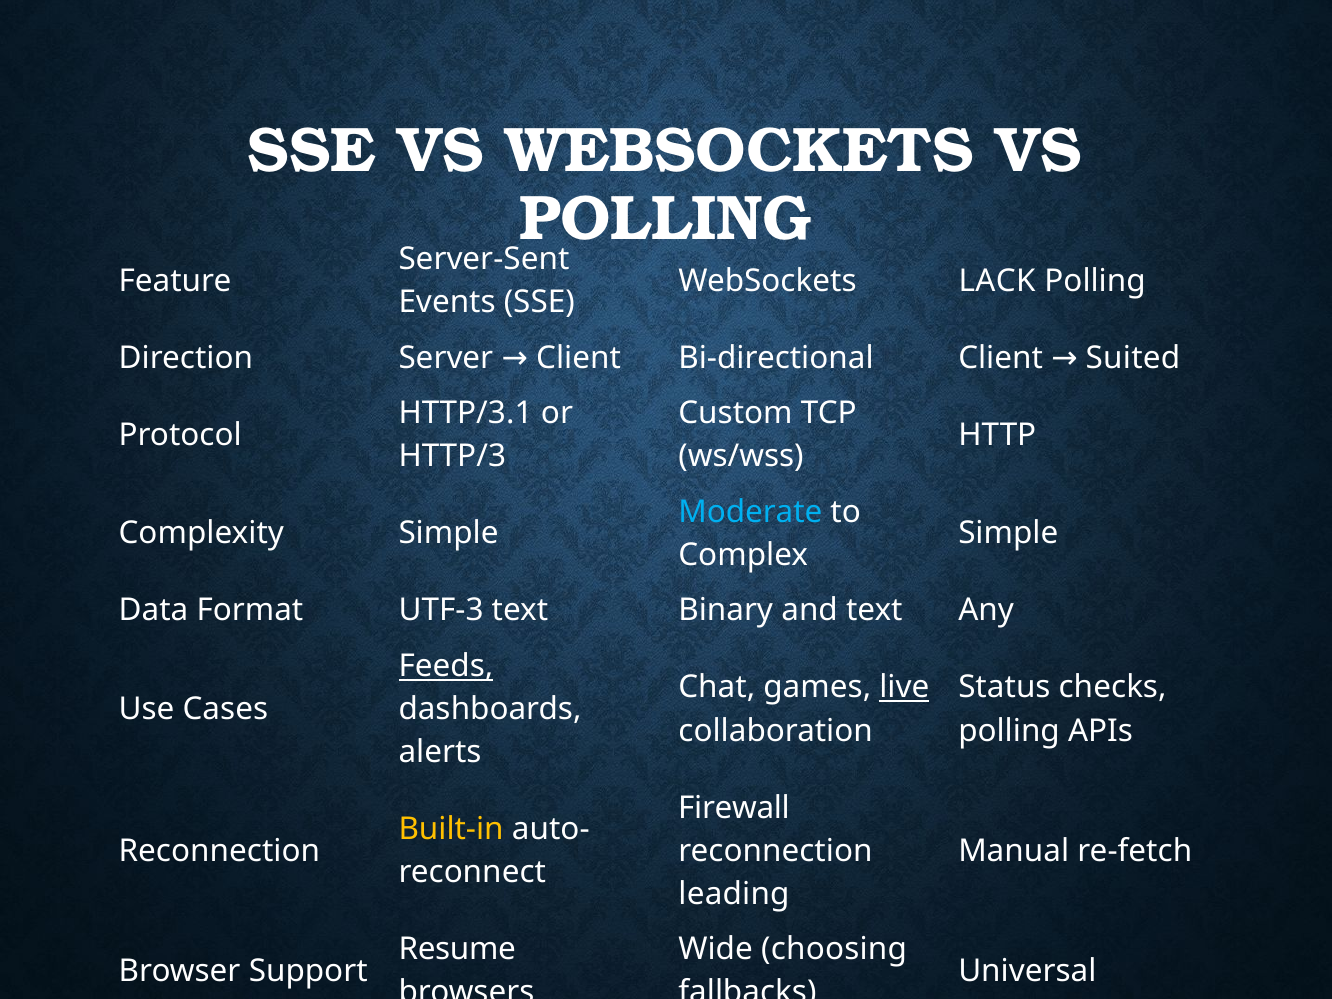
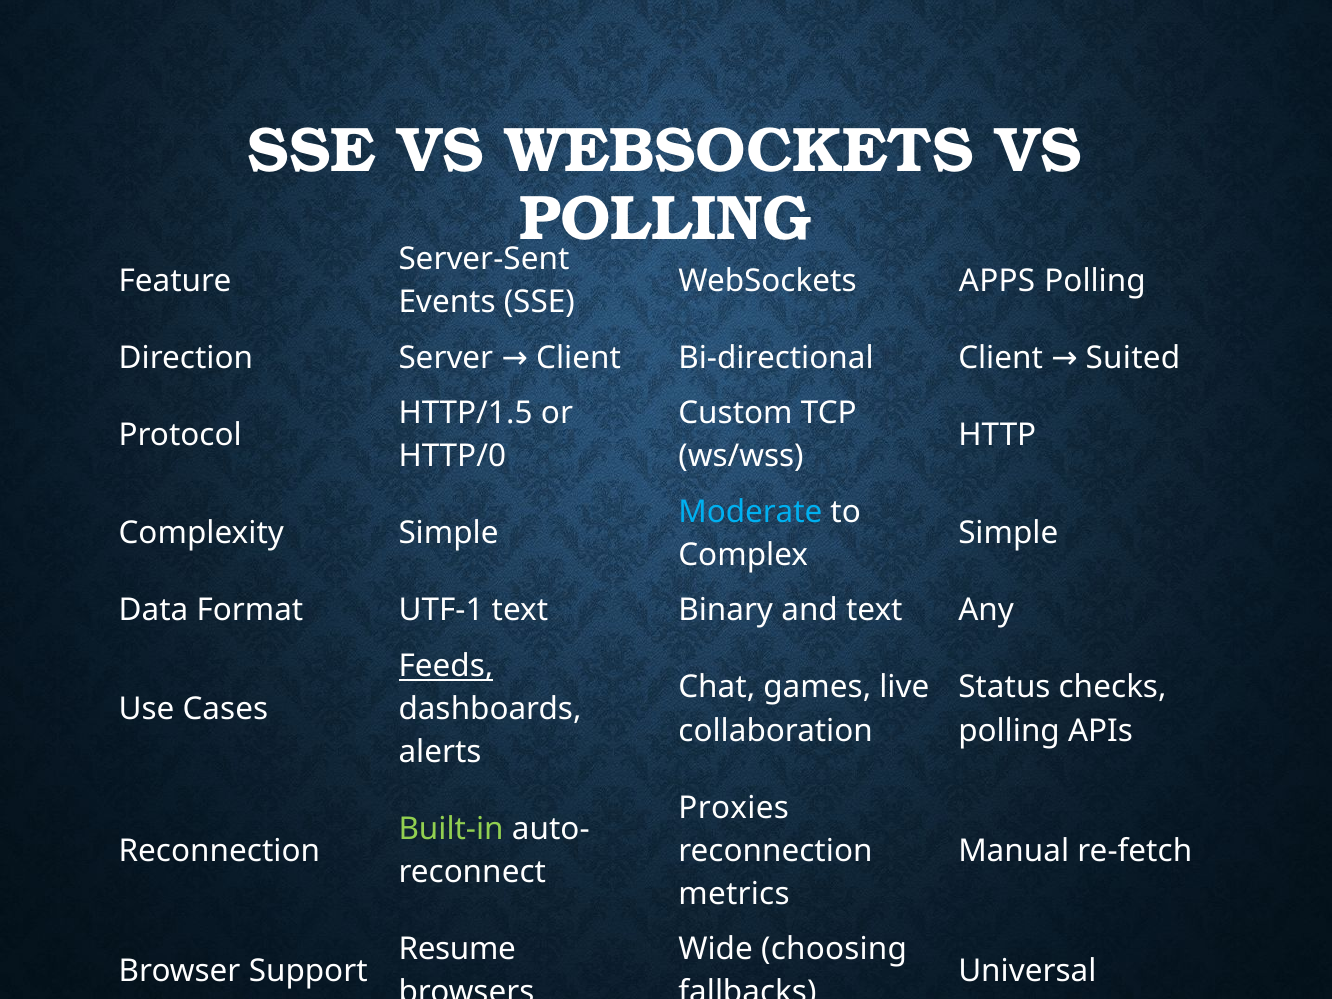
LACK: LACK -> APPS
HTTP/3.1: HTTP/3.1 -> HTTP/1.5
HTTP/3: HTTP/3 -> HTTP/0
UTF-3: UTF-3 -> UTF-1
live underline: present -> none
Firewall: Firewall -> Proxies
Built-in colour: yellow -> light green
leading: leading -> metrics
